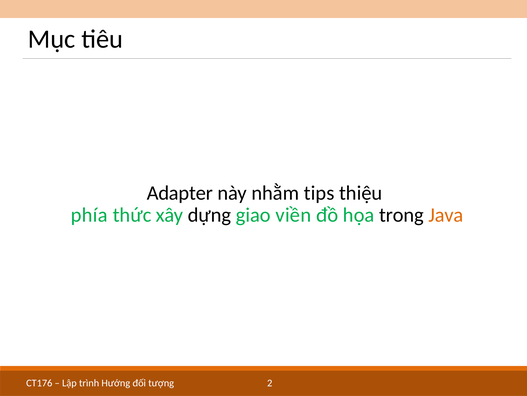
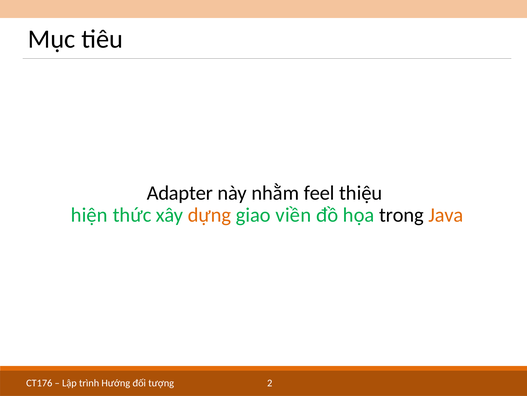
tips: tips -> feel
phía: phía -> hiện
dựng colour: black -> orange
